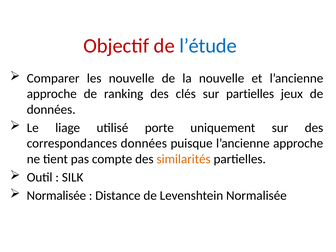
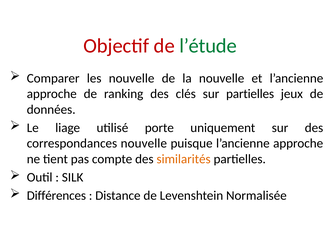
l’étude colour: blue -> green
correspondances données: données -> nouvelle
Normalisée at (56, 196): Normalisée -> Différences
